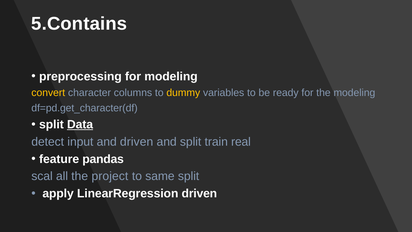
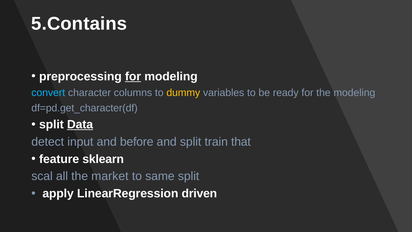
for at (133, 76) underline: none -> present
convert colour: yellow -> light blue
and driven: driven -> before
real: real -> that
pandas: pandas -> sklearn
project: project -> market
